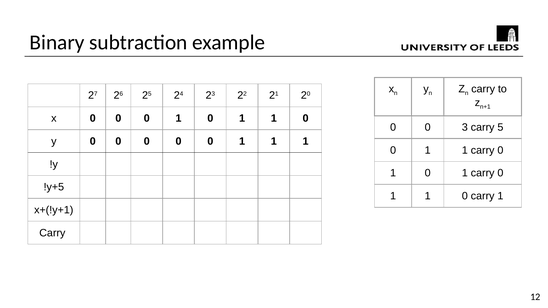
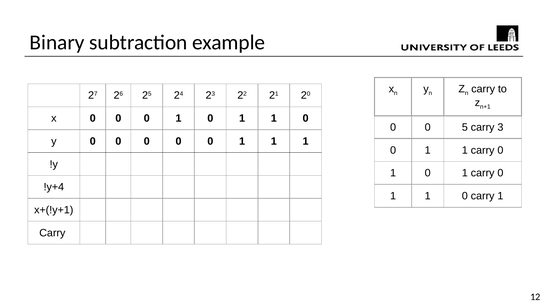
3: 3 -> 5
5: 5 -> 3
!y+5: !y+5 -> !y+4
